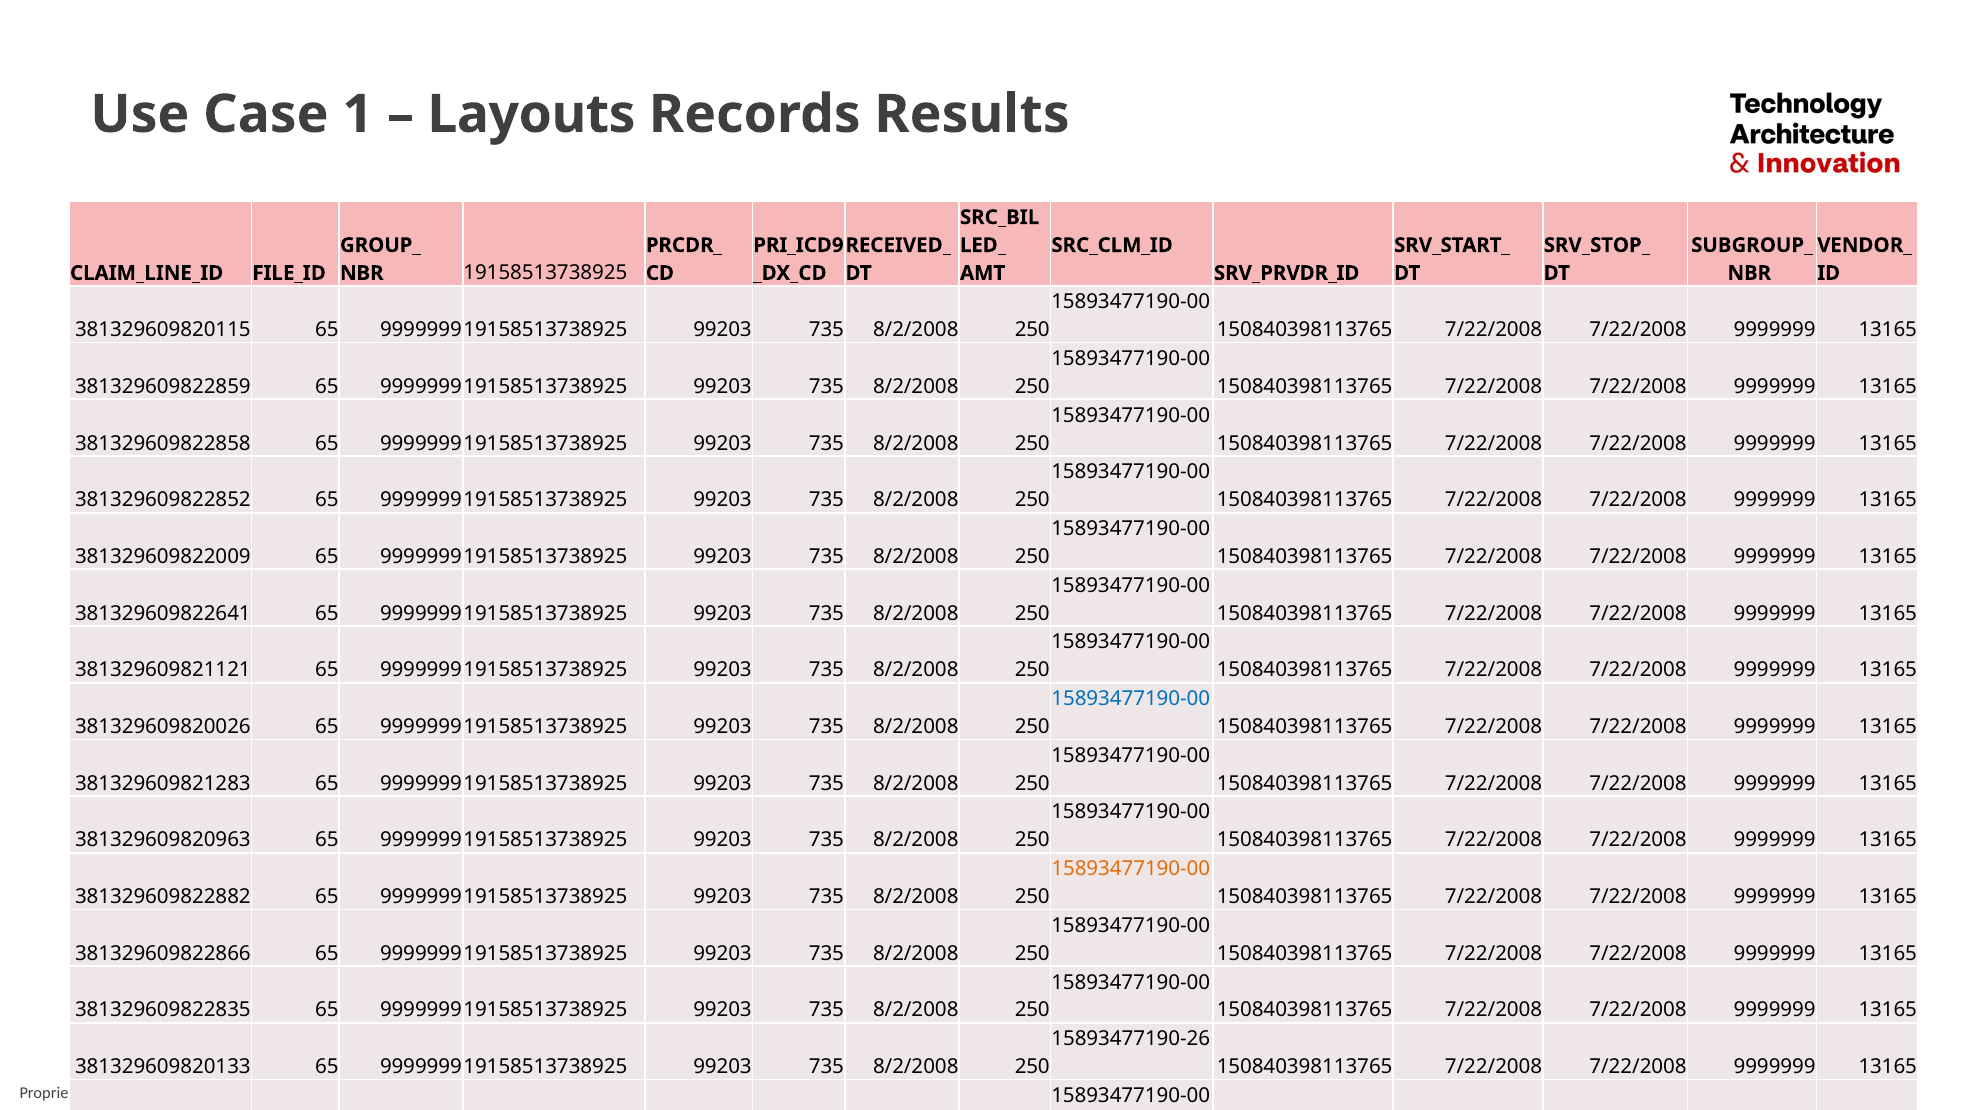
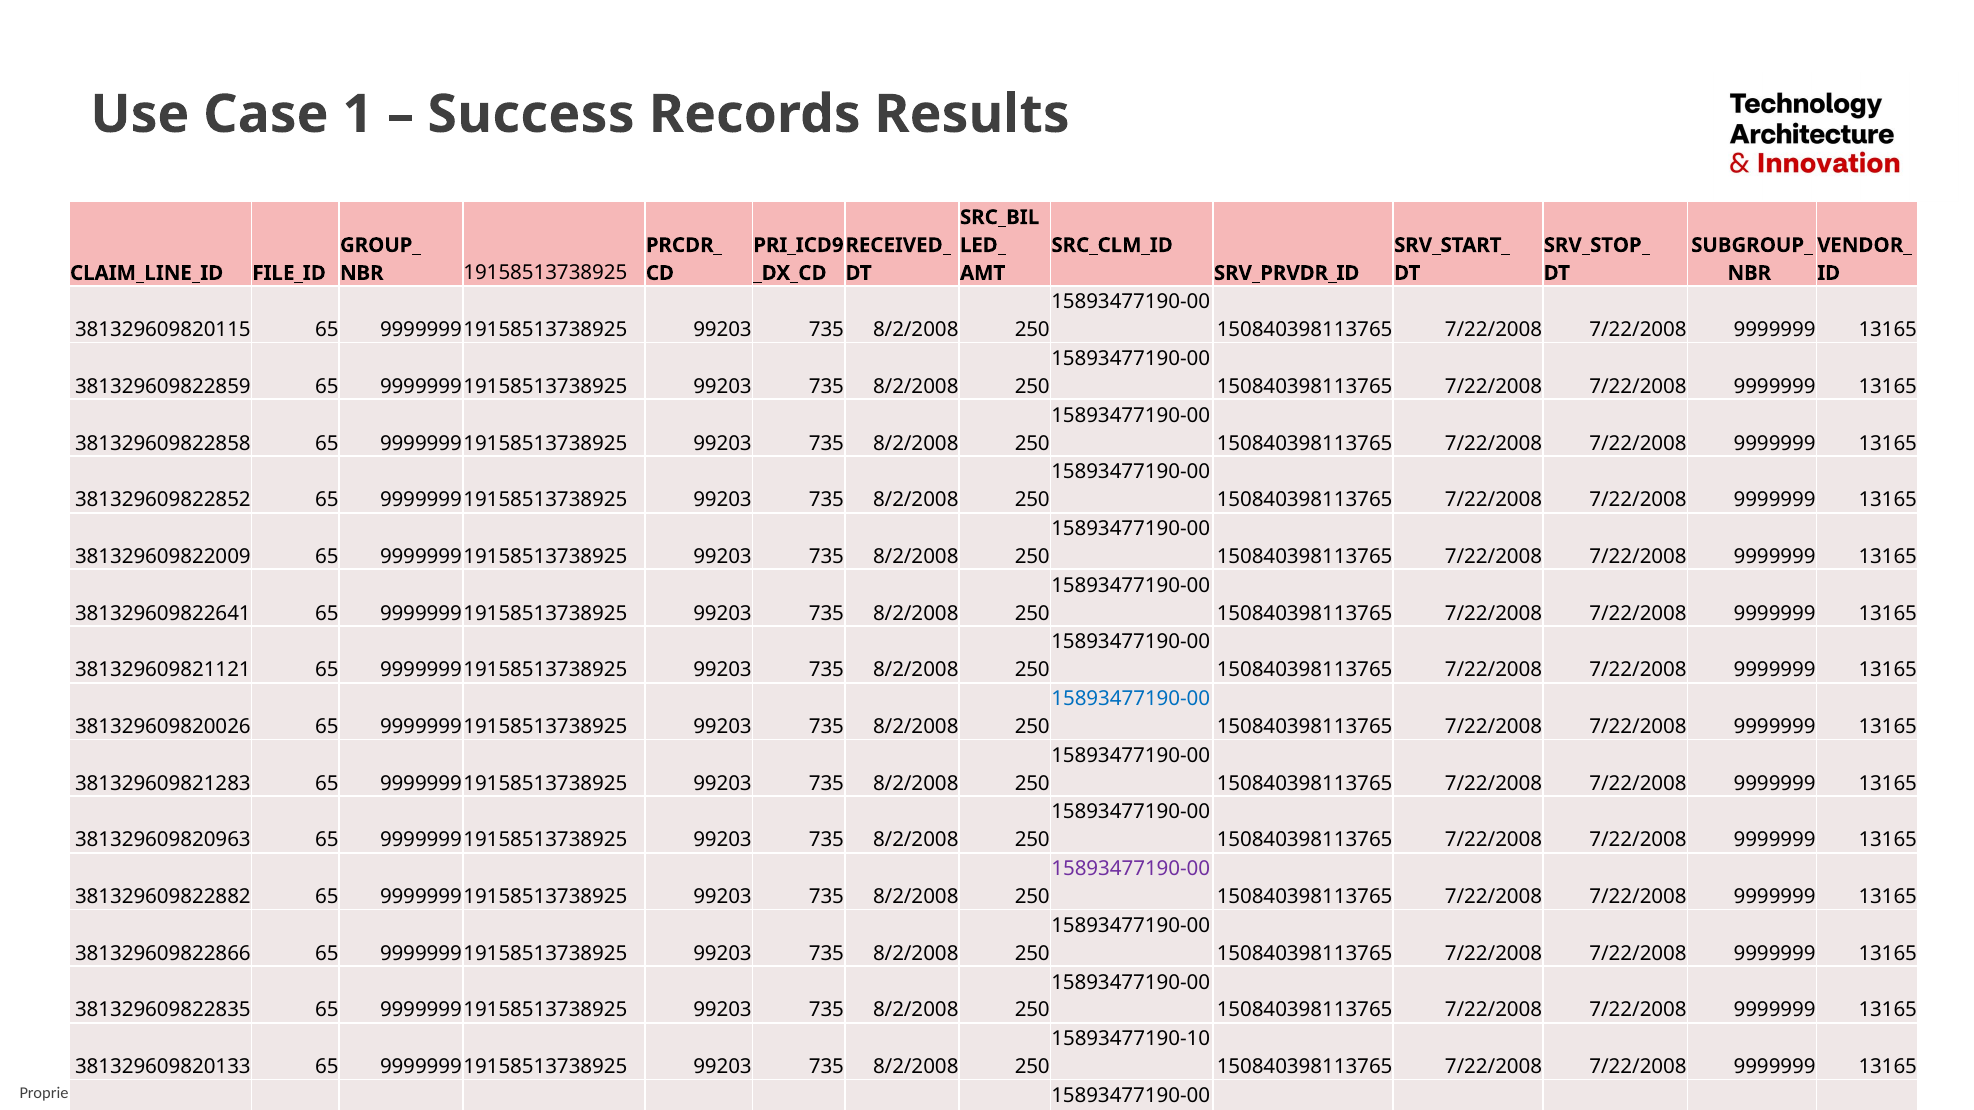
Layouts: Layouts -> Success
15893477190-00 at (1131, 869) colour: orange -> purple
15893477190-26: 15893477190-26 -> 15893477190-10
